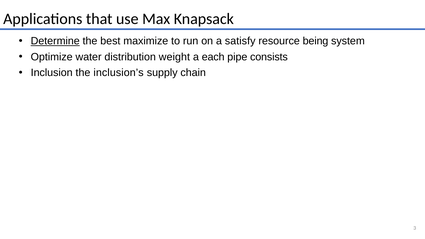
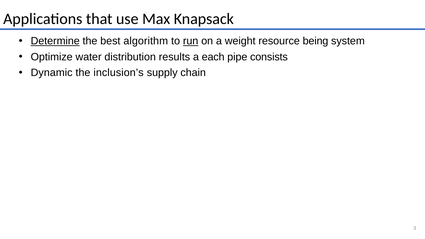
maximize: maximize -> algorithm
run underline: none -> present
satisfy: satisfy -> weight
weight: weight -> results
Inclusion: Inclusion -> Dynamic
